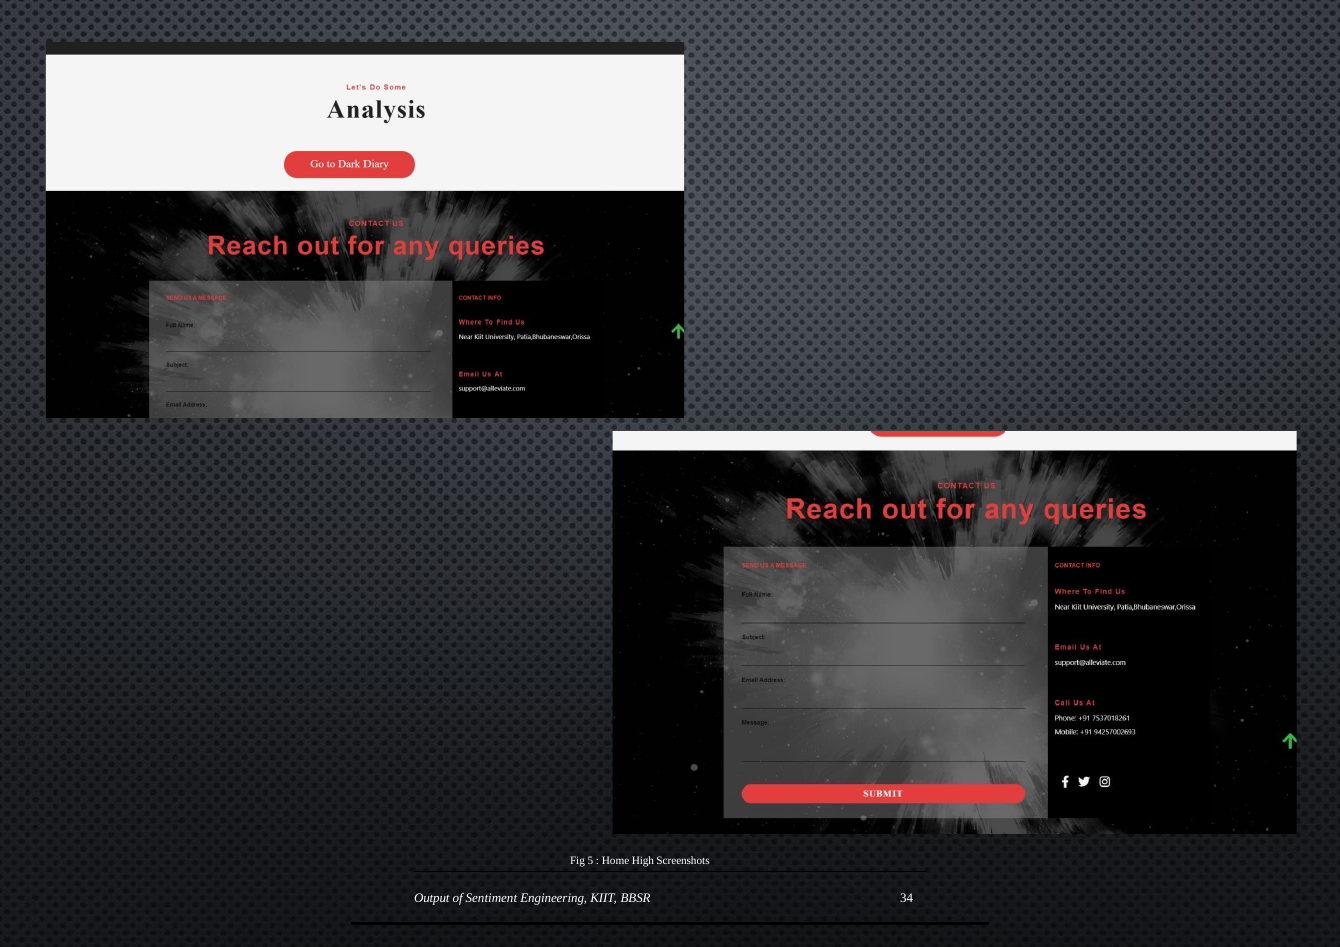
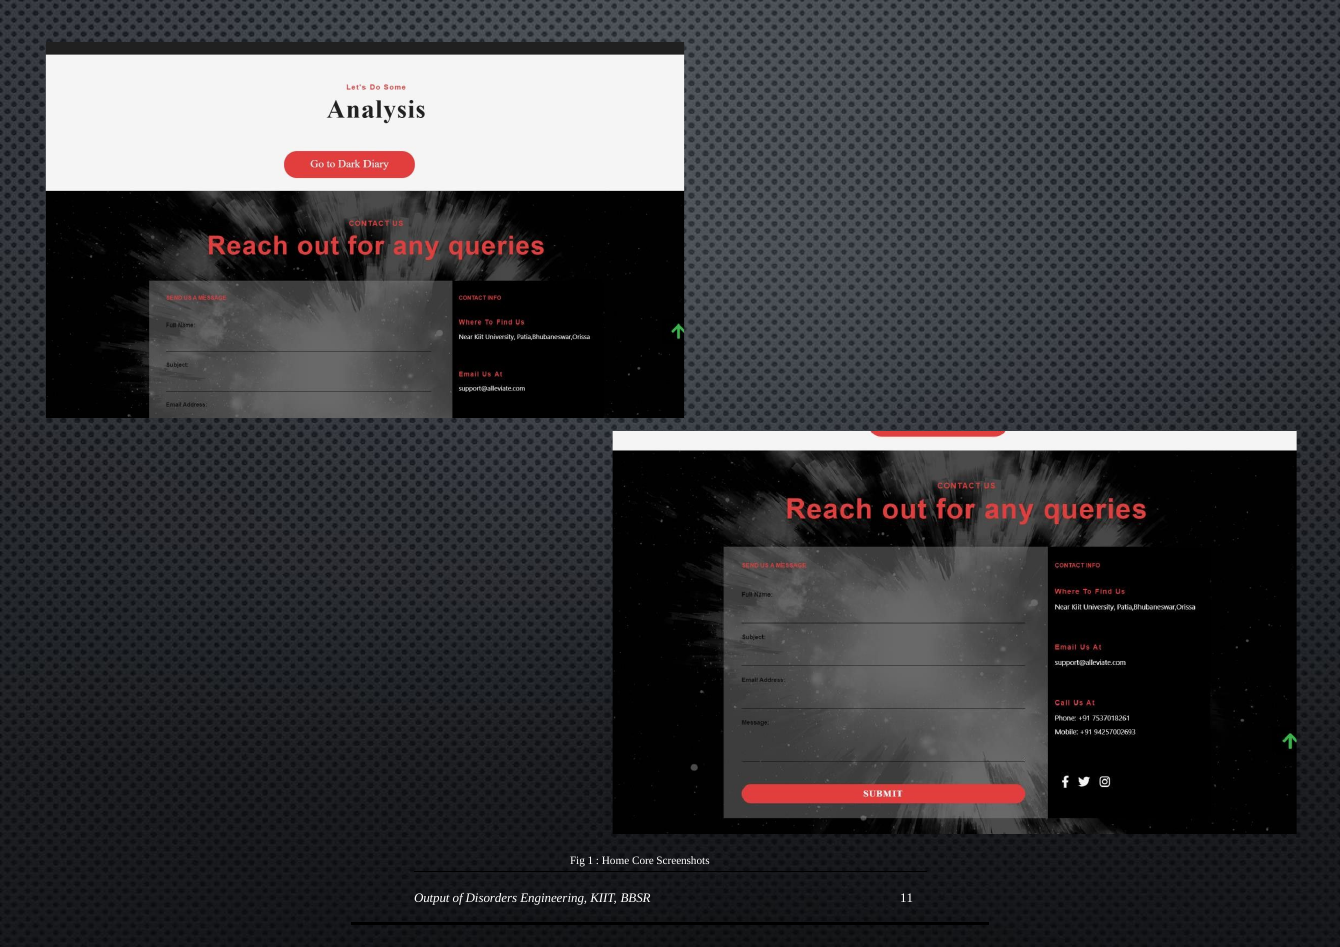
5: 5 -> 1
High: High -> Core
Sentiment: Sentiment -> Disorders
34: 34 -> 11
